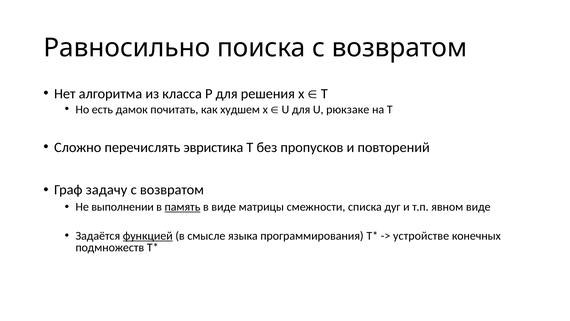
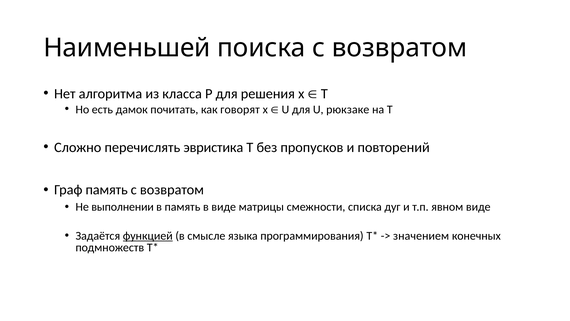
Равносильно: Равносильно -> Наименьшей
худшем: худшем -> говорят
Граф задачу: задачу -> память
память at (182, 207) underline: present -> none
устройстве: устройстве -> значением
